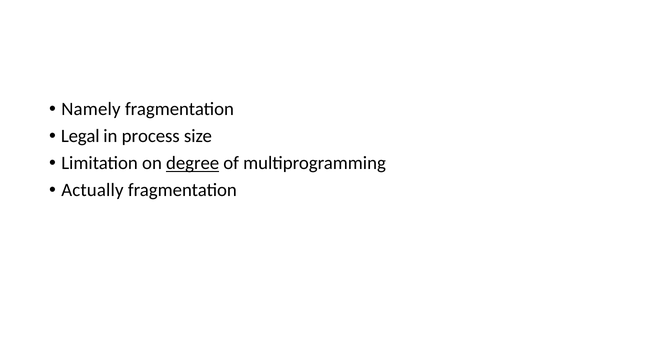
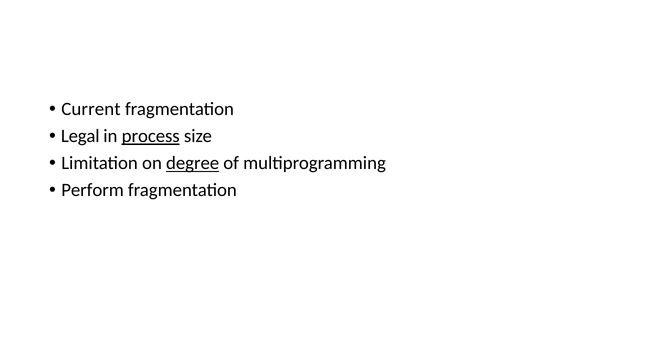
Namely: Namely -> Current
process underline: none -> present
Actually: Actually -> Perform
